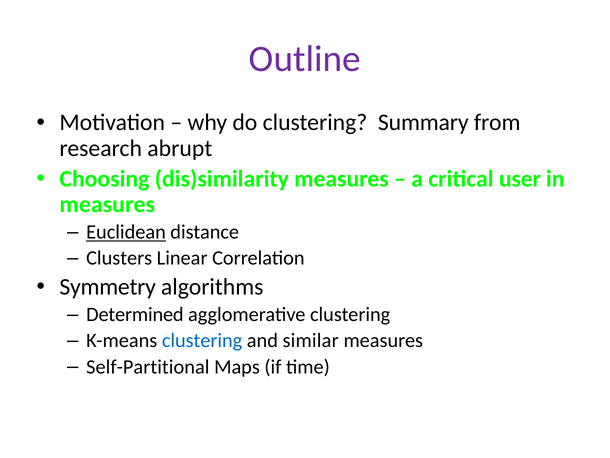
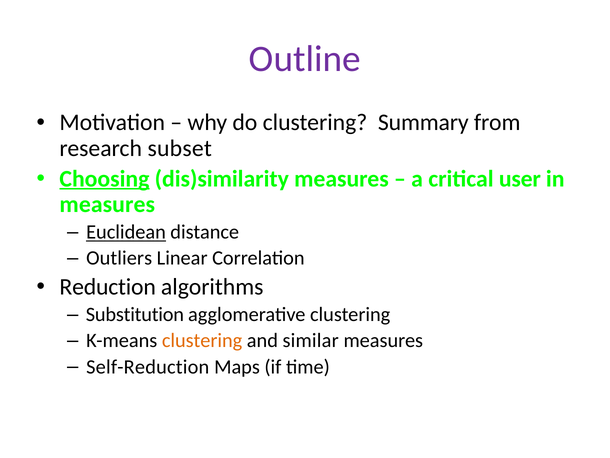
abrupt: abrupt -> subset
Choosing underline: none -> present
Clusters: Clusters -> Outliers
Symmetry: Symmetry -> Reduction
Determined: Determined -> Substitution
clustering at (202, 340) colour: blue -> orange
Self-Partitional: Self-Partitional -> Self-Reduction
